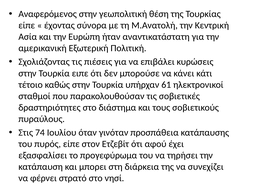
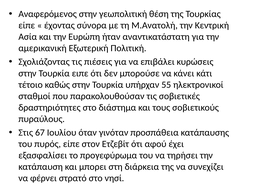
61: 61 -> 55
74: 74 -> 67
